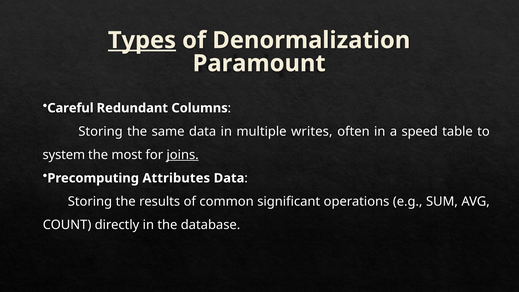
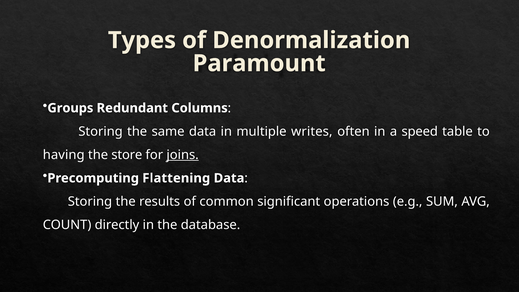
Types underline: present -> none
Careful: Careful -> Groups
system: system -> having
most: most -> store
Attributes: Attributes -> Flattening
